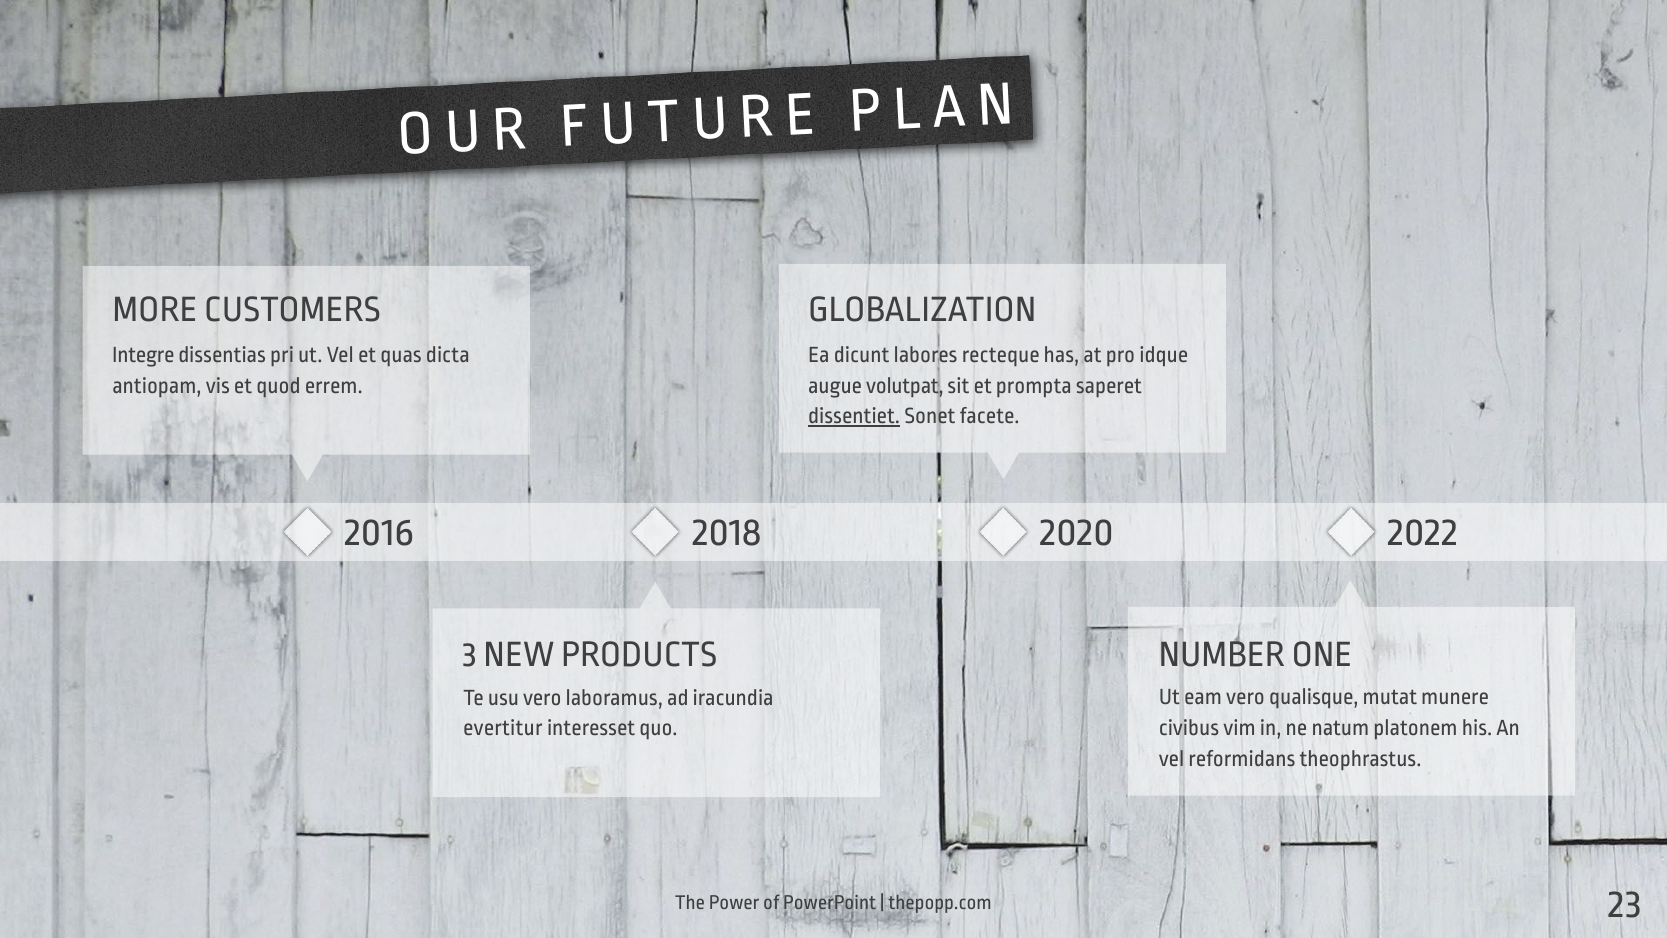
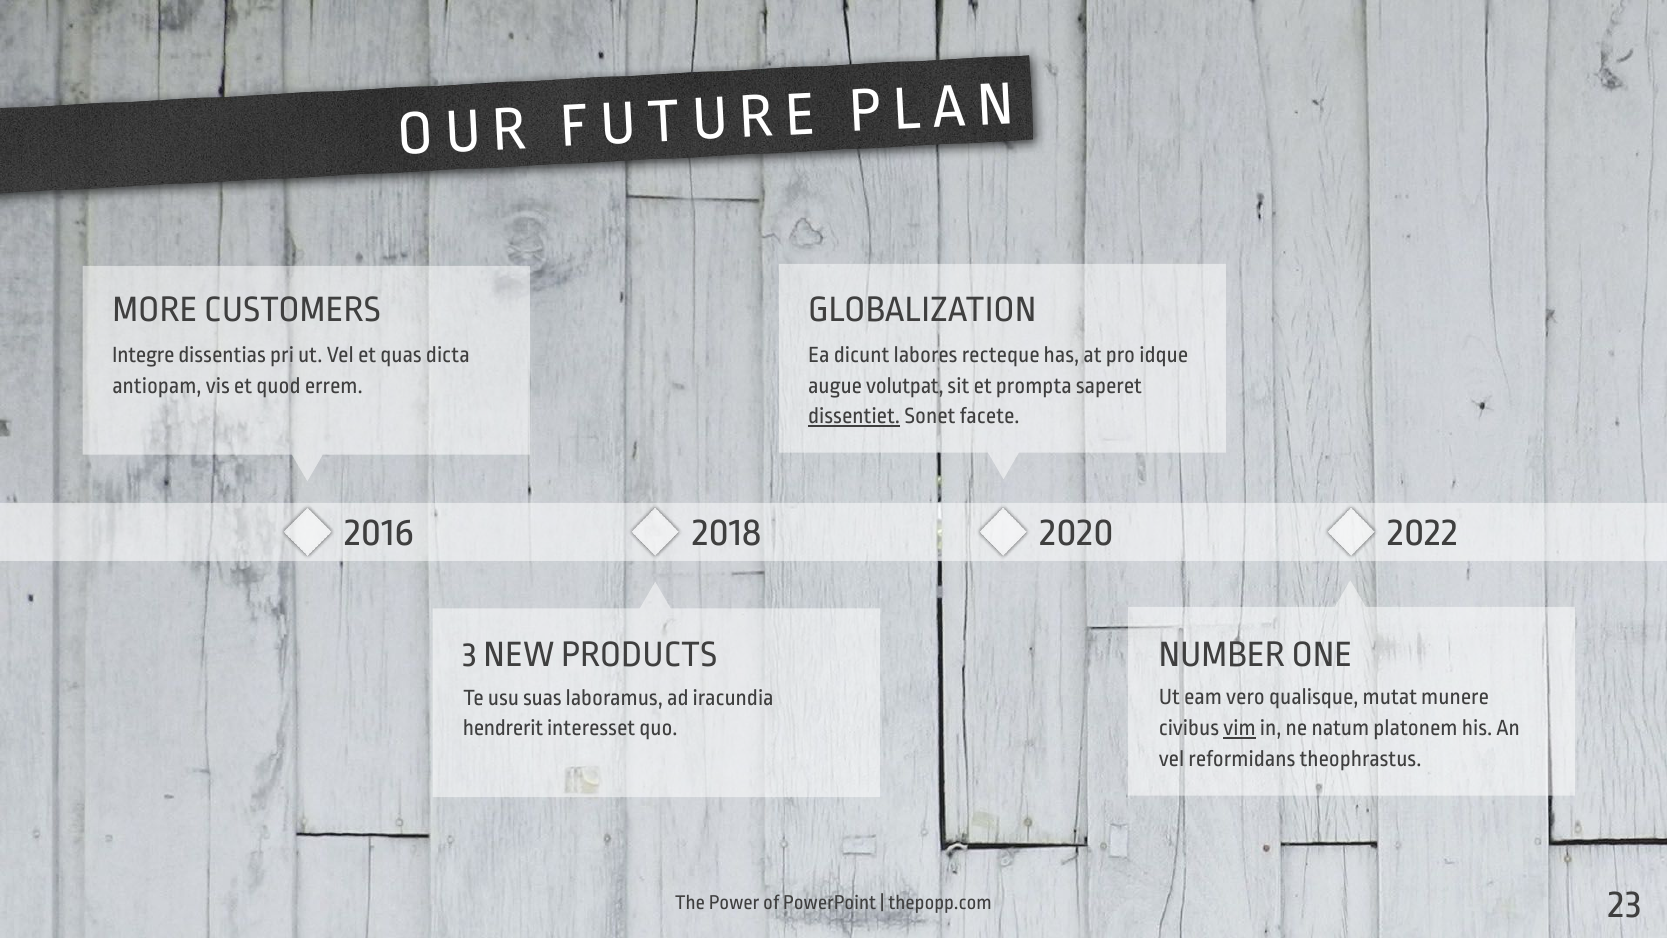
usu vero: vero -> suas
vim underline: none -> present
evertitur: evertitur -> hendrerit
